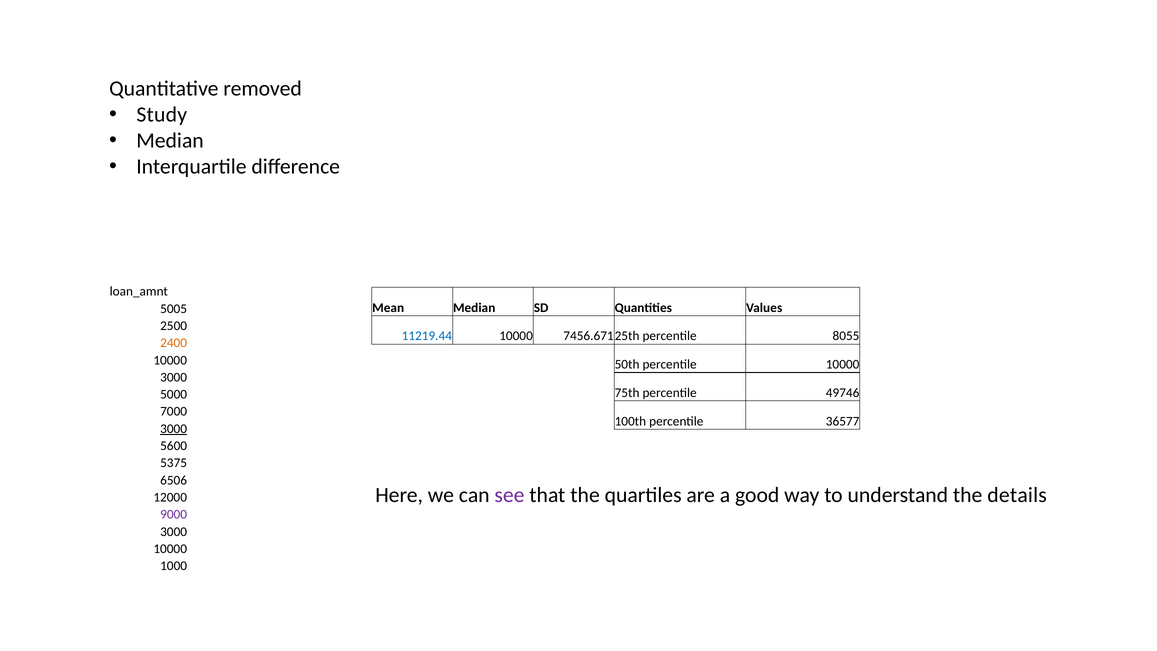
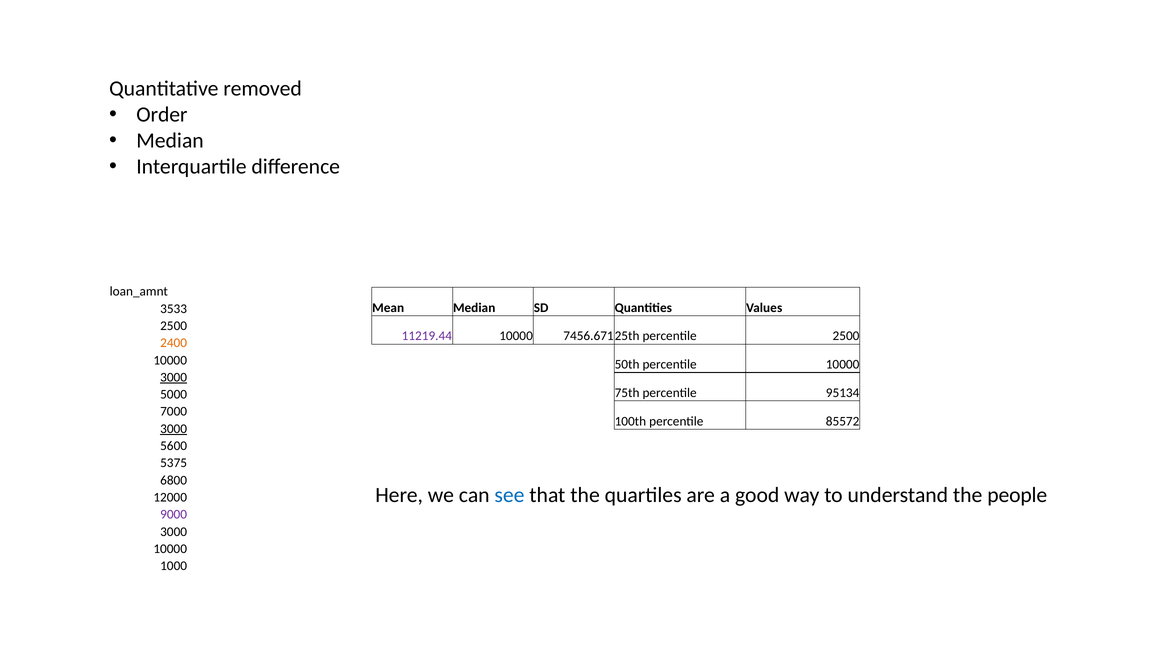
Study: Study -> Order
5005: 5005 -> 3533
11219.44 colour: blue -> purple
percentile 8055: 8055 -> 2500
3000 at (174, 377) underline: none -> present
49746: 49746 -> 95134
36577: 36577 -> 85572
6506: 6506 -> 6800
see colour: purple -> blue
details: details -> people
